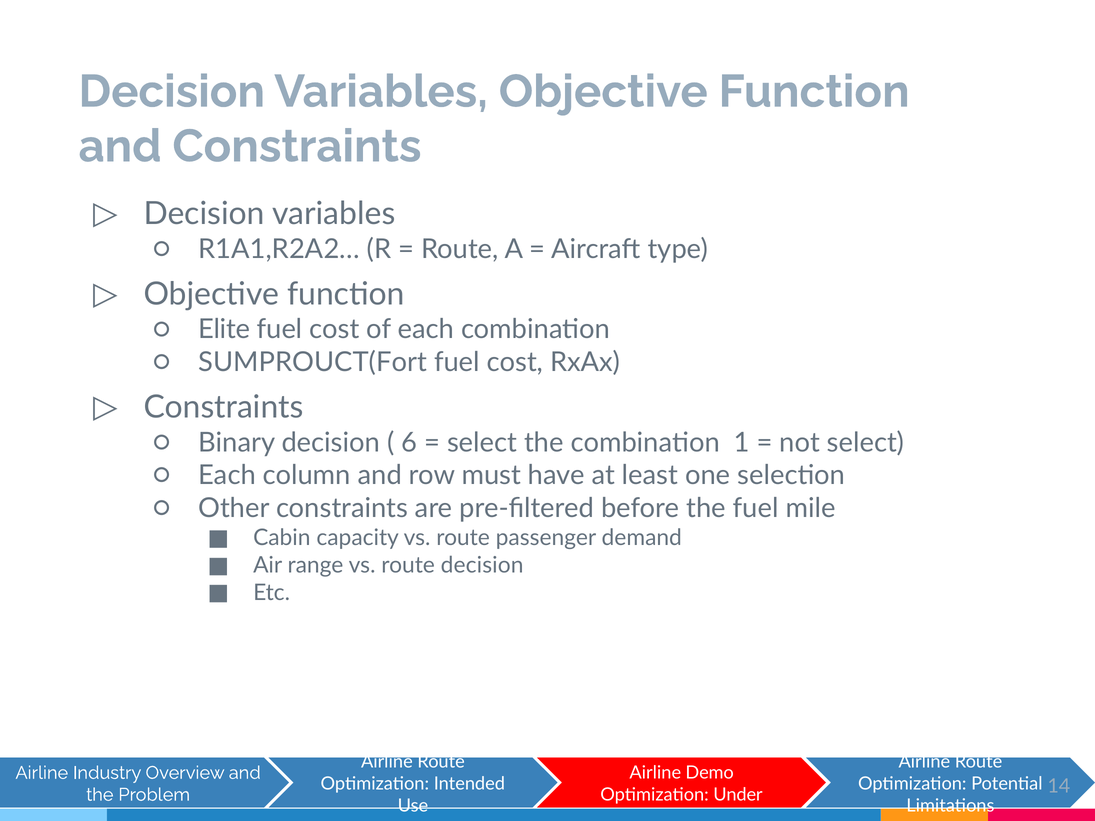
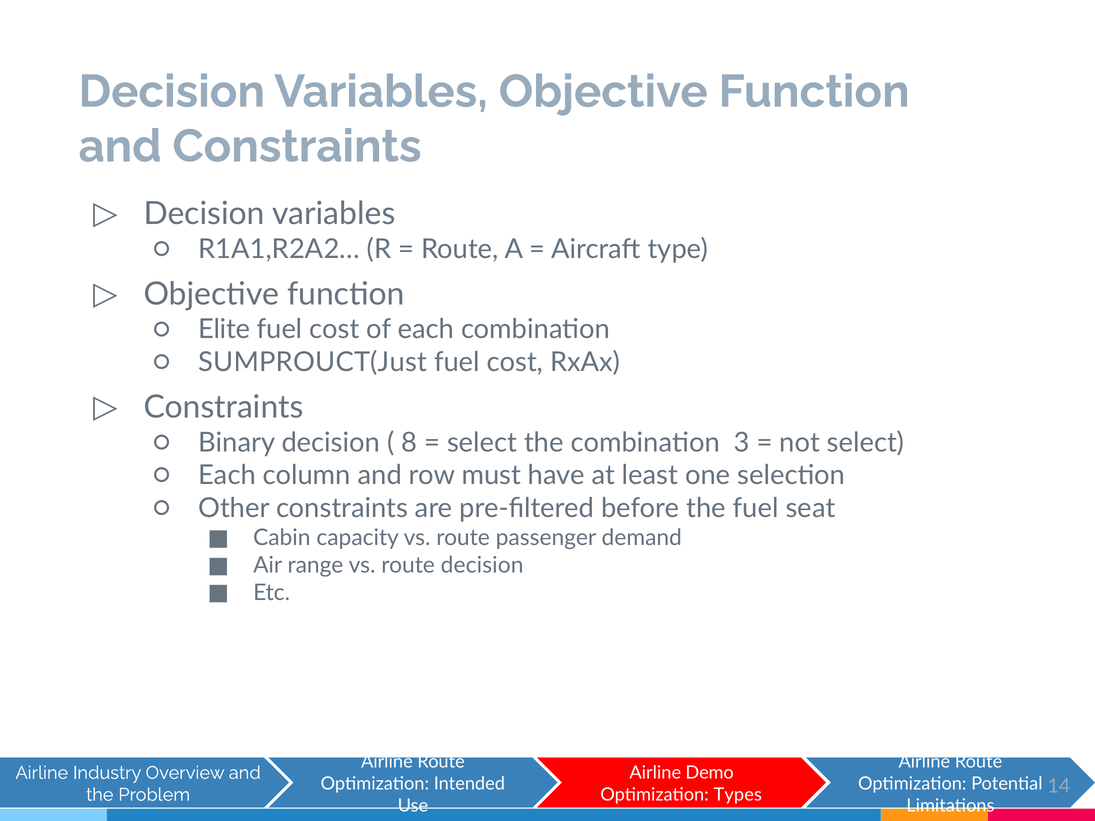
SUMPROUCT(Fort: SUMPROUCT(Fort -> SUMPROUCT(Just
6: 6 -> 8
1: 1 -> 3
mile: mile -> seat
Under: Under -> Types
